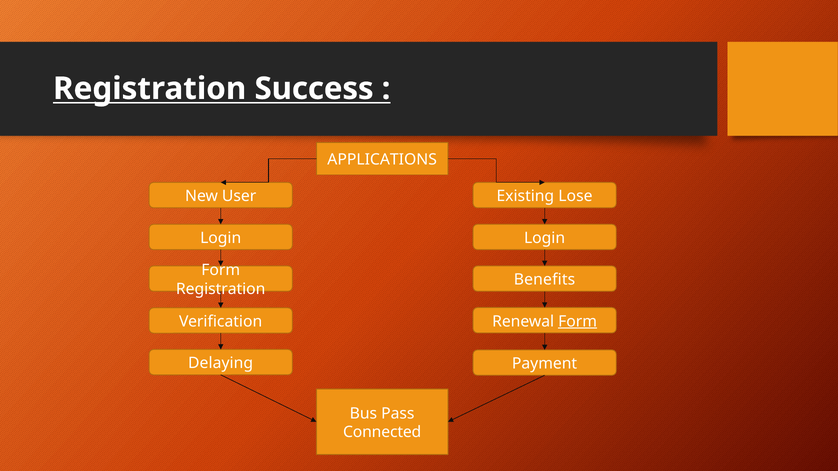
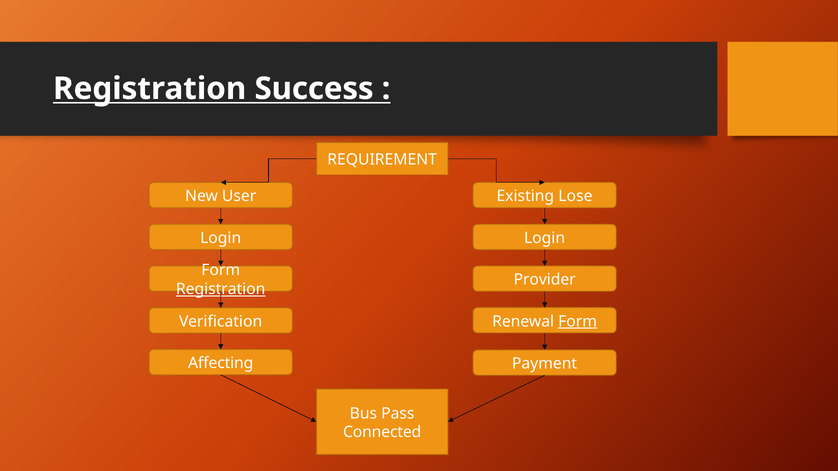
APPLICATIONS: APPLICATIONS -> REQUIREMENT
Benefits: Benefits -> Provider
Registration at (221, 289) underline: none -> present
Delaying: Delaying -> Affecting
